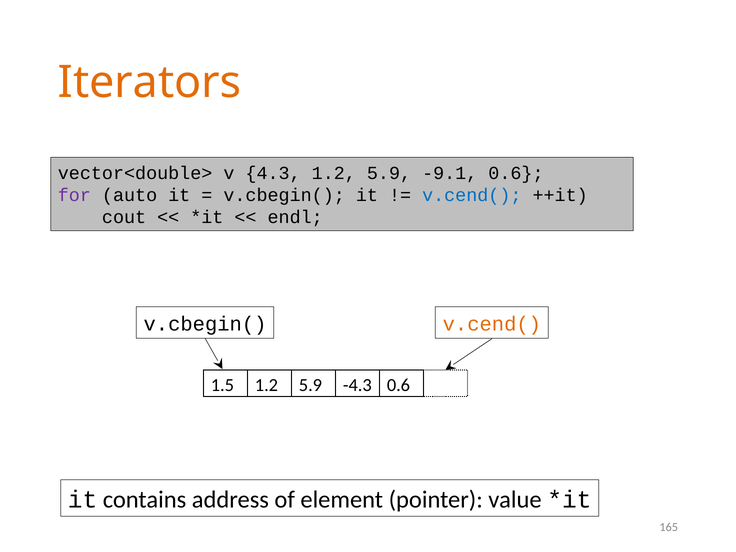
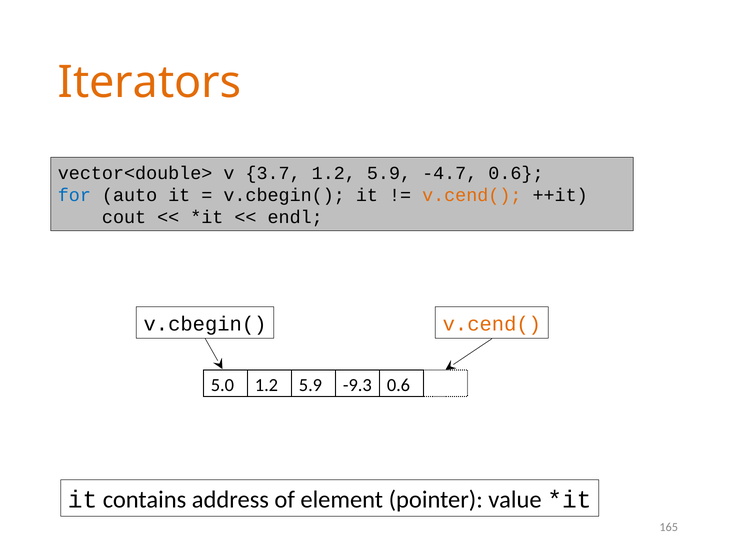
4.3: 4.3 -> 3.7
-9.1: -9.1 -> -4.7
for colour: purple -> blue
v.cend( at (472, 195) colour: blue -> orange
1.5: 1.5 -> 5.0
-4.3: -4.3 -> -9.3
